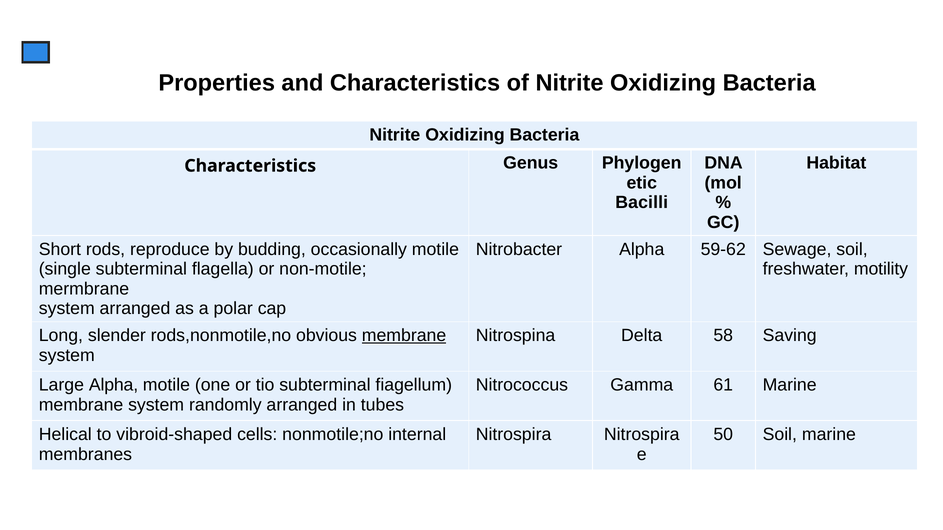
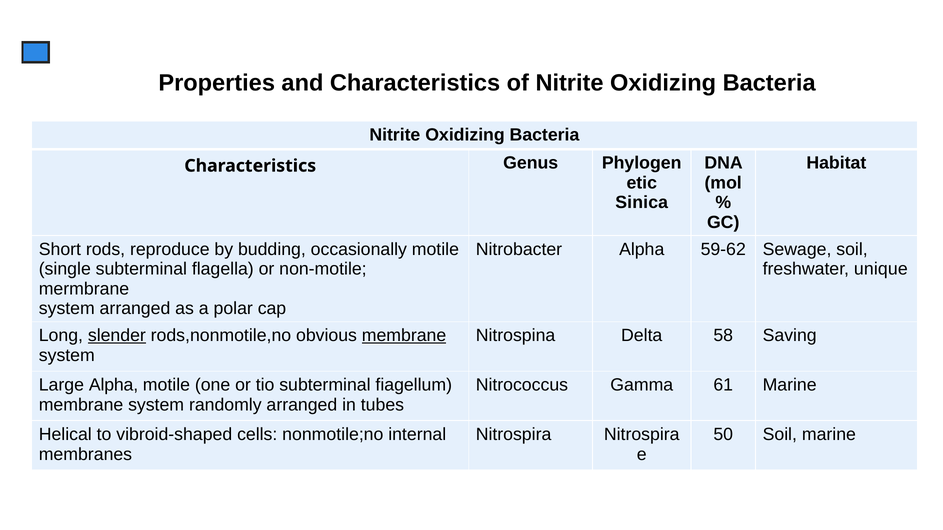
Bacilli: Bacilli -> Sinica
motility: motility -> unique
slender underline: none -> present
